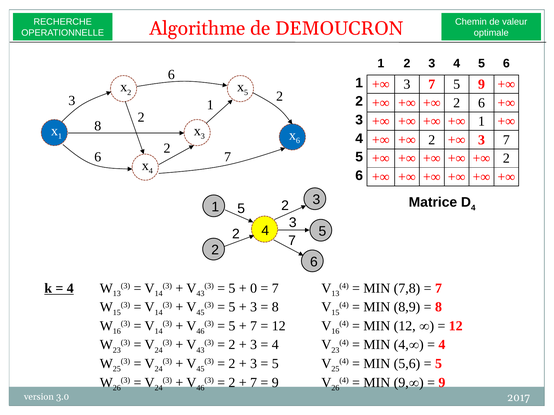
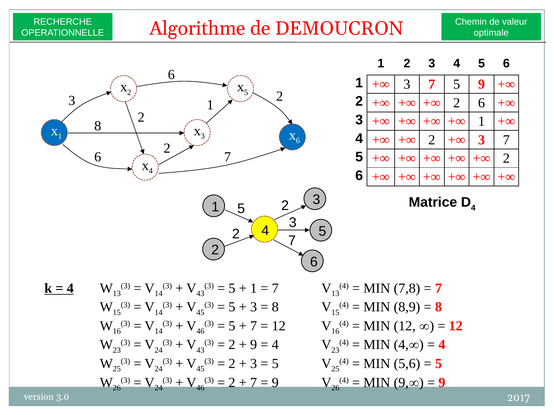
0 at (254, 288): 0 -> 1
3 at (254, 345): 3 -> 9
